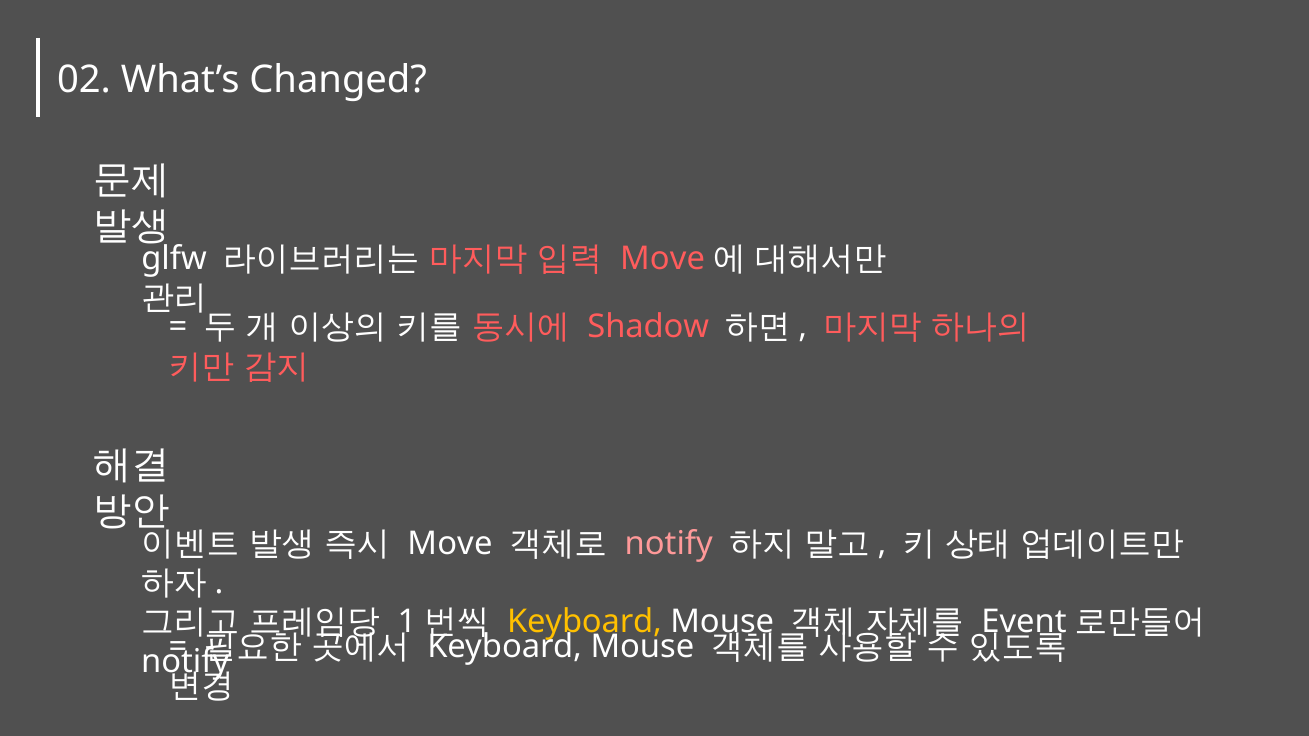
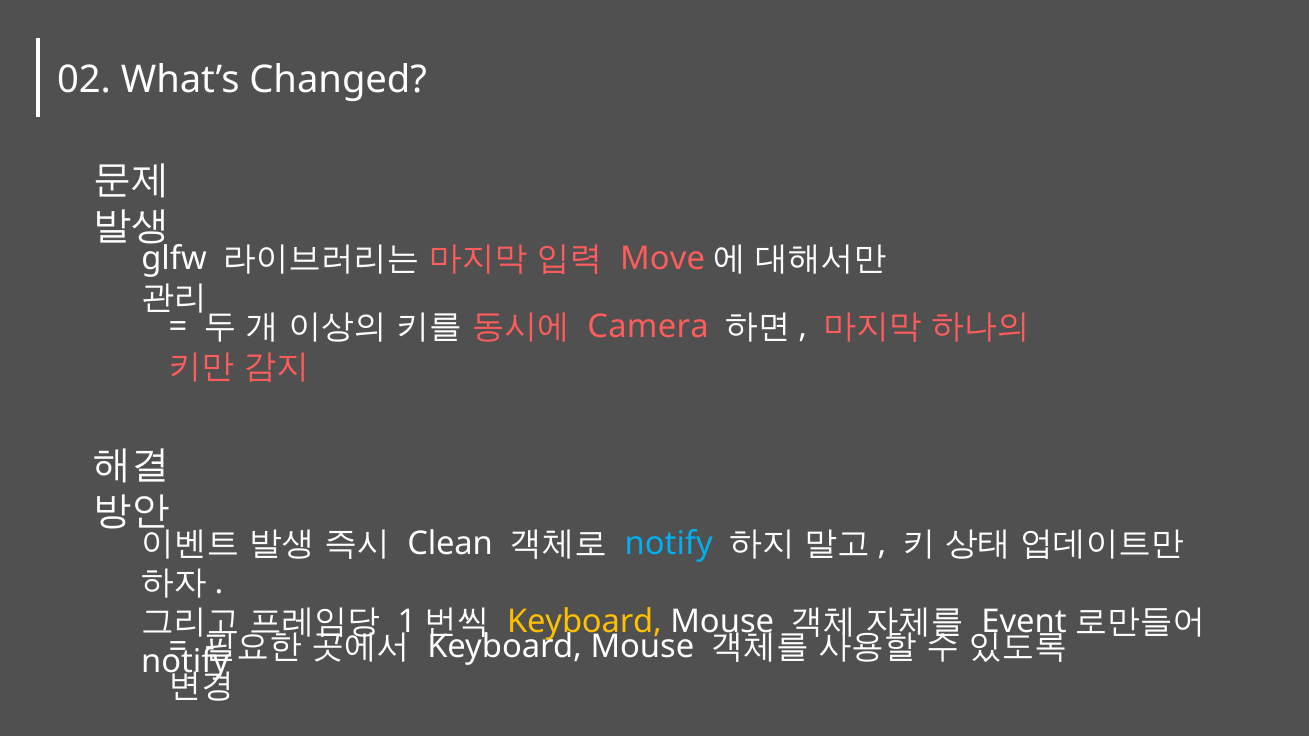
Shadow: Shadow -> Camera
Move at (450, 544): Move -> Clean
notify at (669, 544) colour: pink -> light blue
